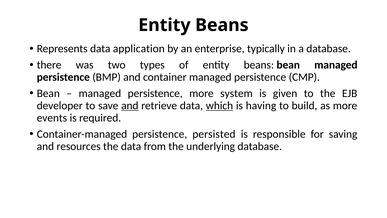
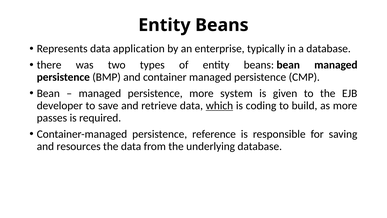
and at (130, 105) underline: present -> none
having: having -> coding
events: events -> passes
persisted: persisted -> reference
